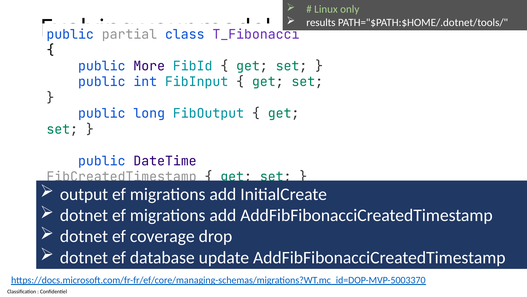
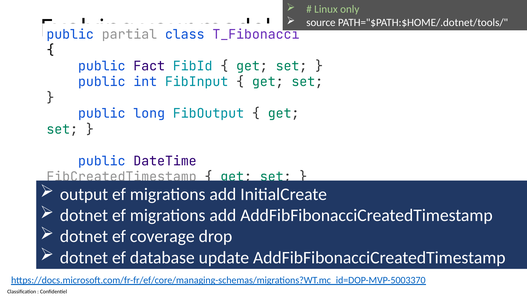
results: results -> source
More: More -> Fact
